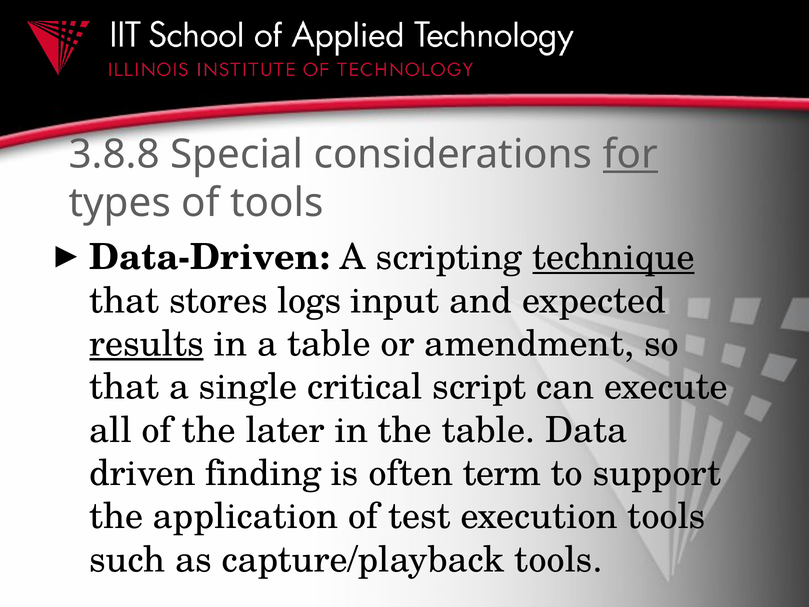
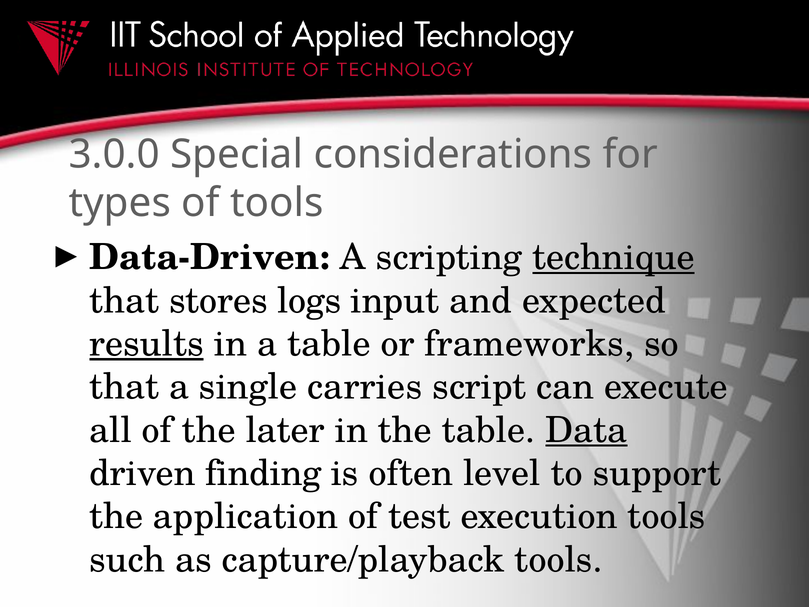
3.8.8: 3.8.8 -> 3.0.0
for underline: present -> none
amendment: amendment -> frameworks
critical: critical -> carries
Data underline: none -> present
term: term -> level
